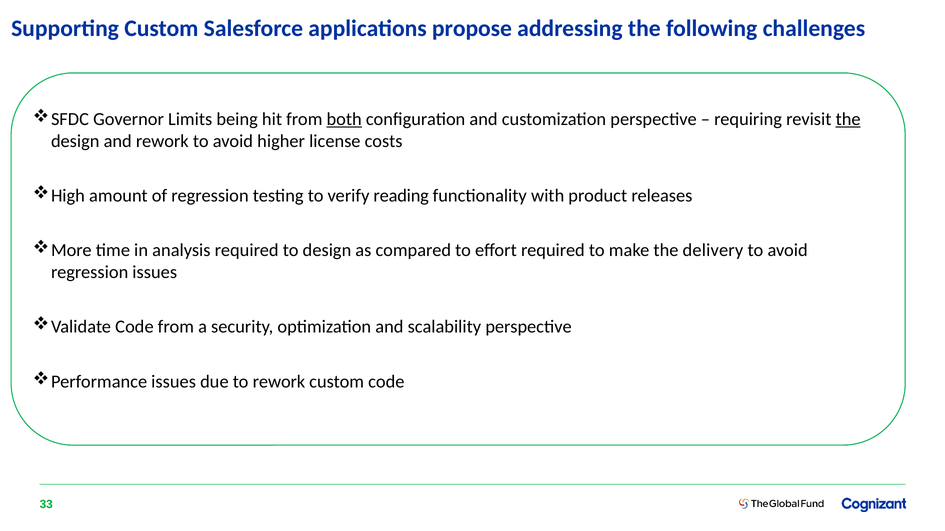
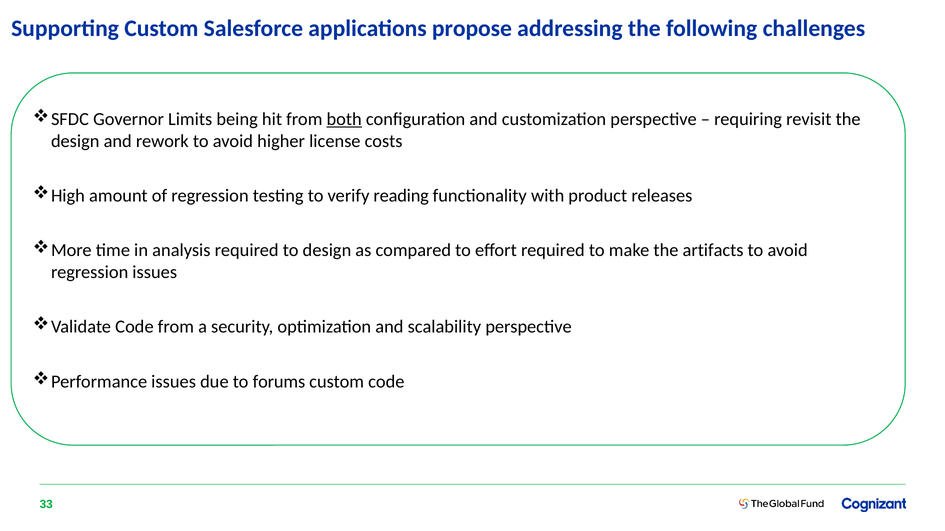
the at (848, 119) underline: present -> none
delivery: delivery -> artifacts
to rework: rework -> forums
